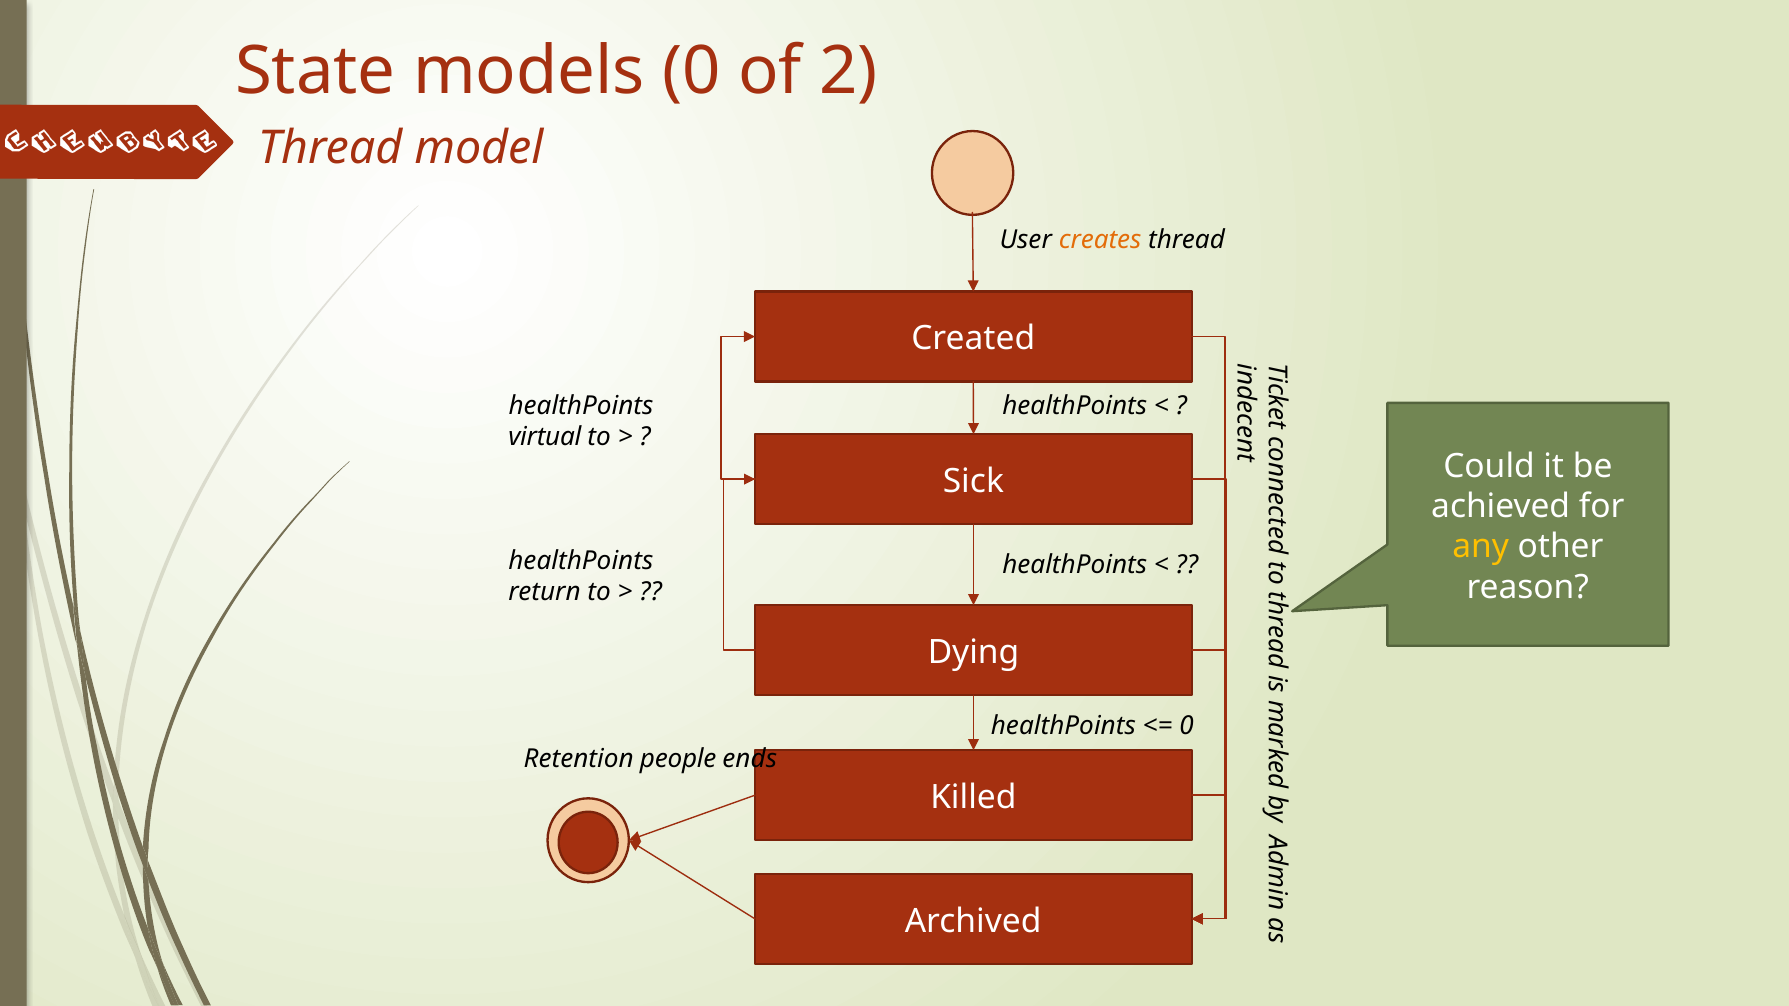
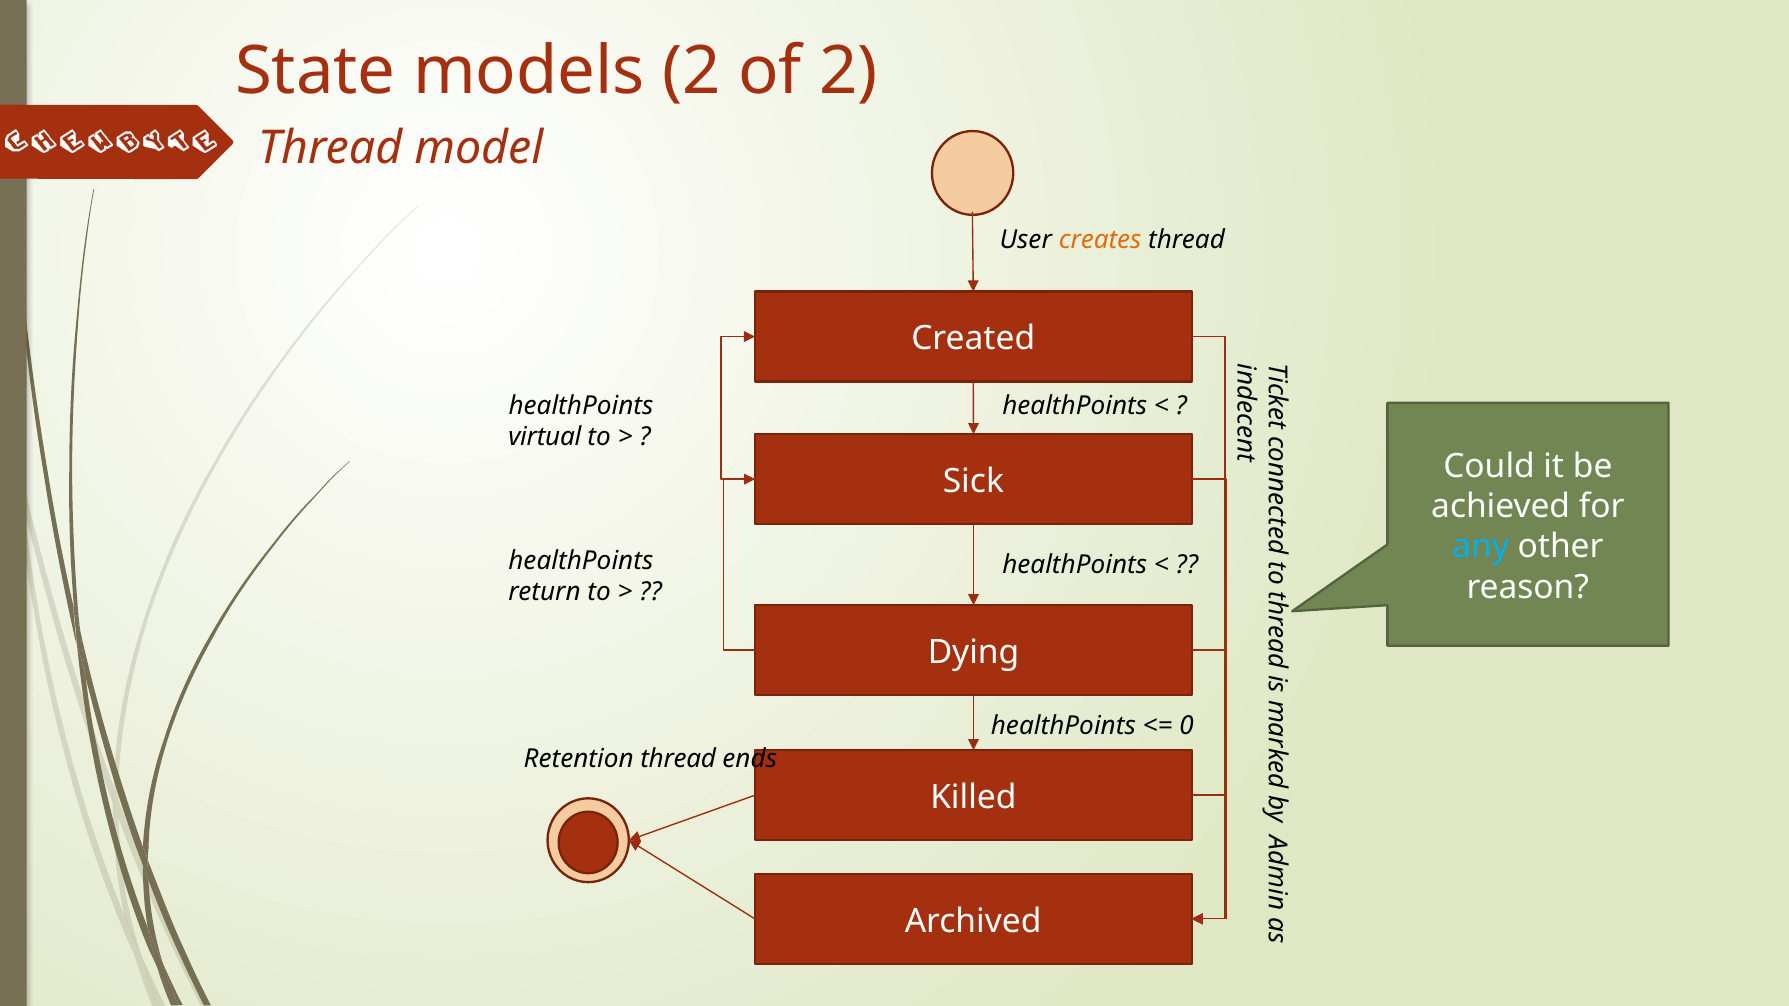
models 0: 0 -> 2
any colour: yellow -> light blue
Retention people: people -> thread
